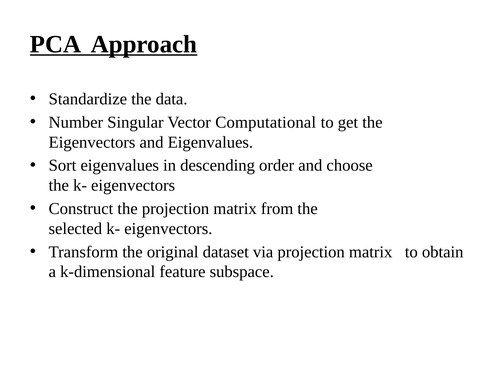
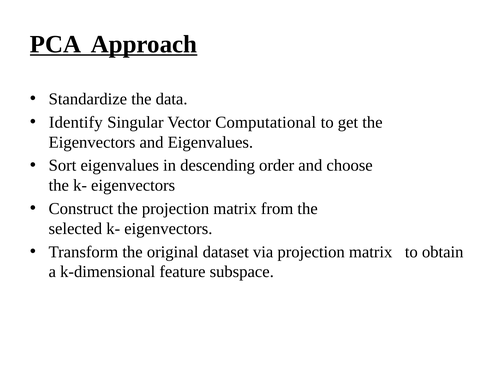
Number: Number -> Identify
